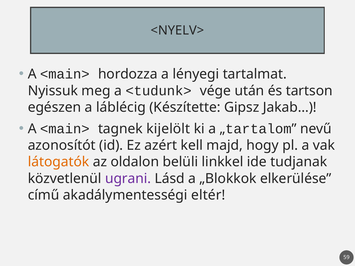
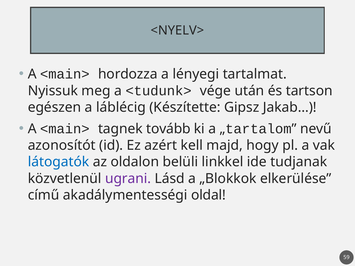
kijelölt: kijelölt -> tovább
látogatók colour: orange -> blue
eltér: eltér -> oldal
